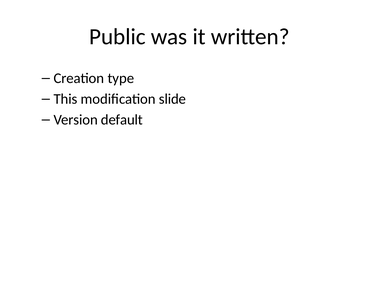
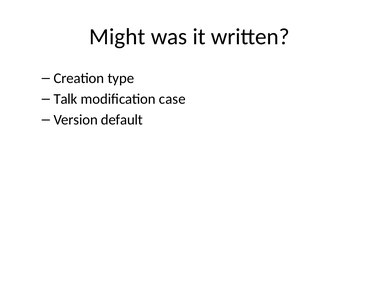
Public: Public -> Might
This: This -> Talk
slide: slide -> case
